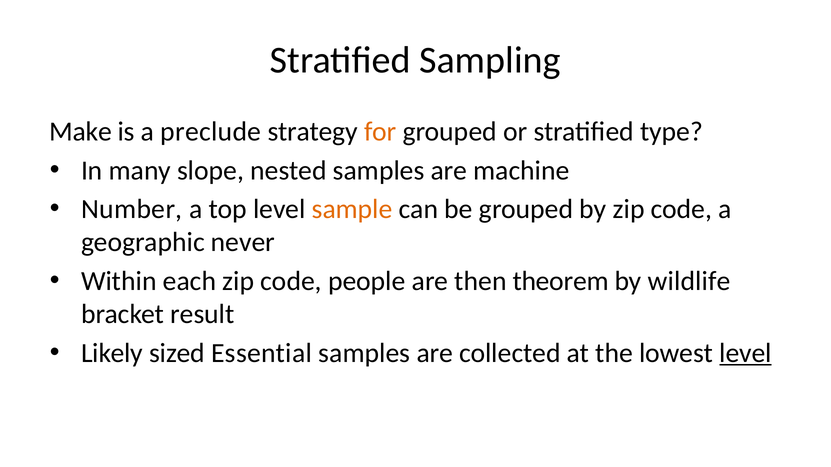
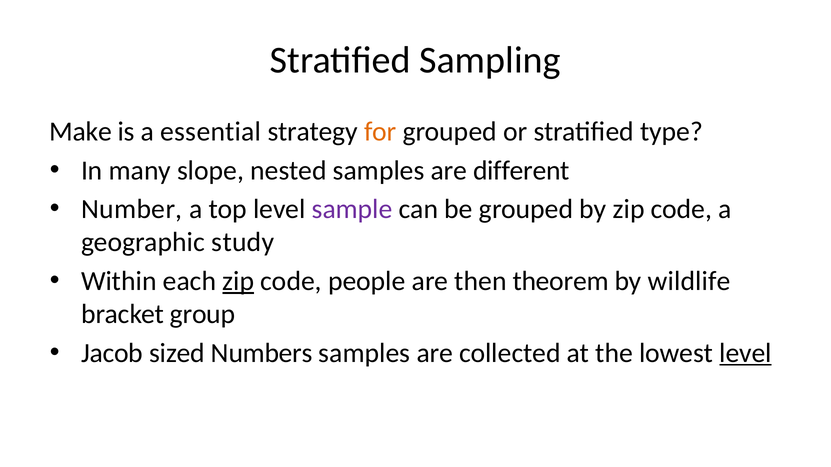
preclude: preclude -> essential
machine: machine -> different
sample colour: orange -> purple
never: never -> study
zip at (238, 281) underline: none -> present
result: result -> group
Likely: Likely -> Jacob
Essential: Essential -> Numbers
